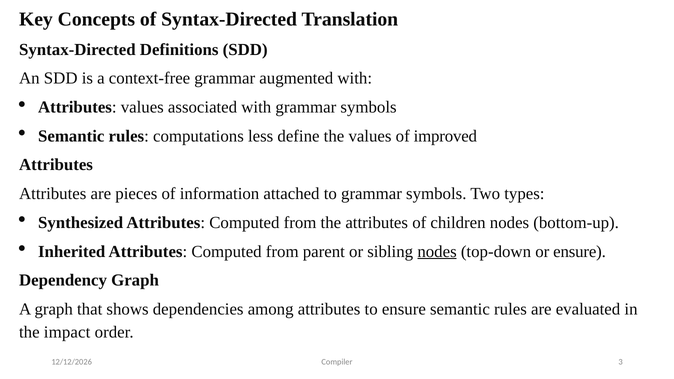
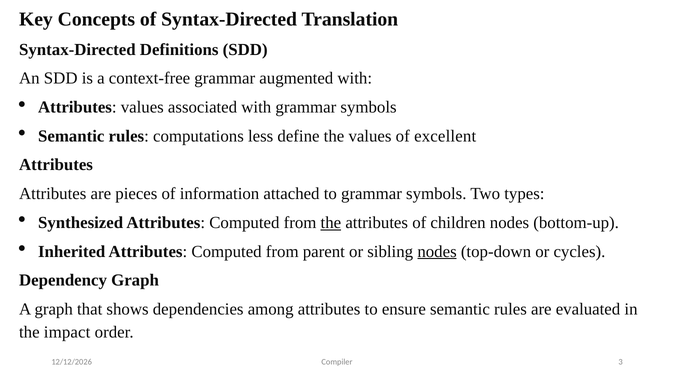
improved: improved -> excellent
the at (331, 223) underline: none -> present
or ensure: ensure -> cycles
